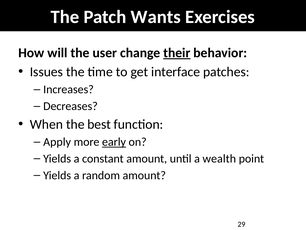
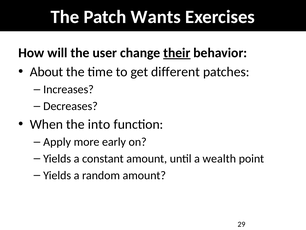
Issues: Issues -> About
interface: interface -> different
best: best -> into
early underline: present -> none
